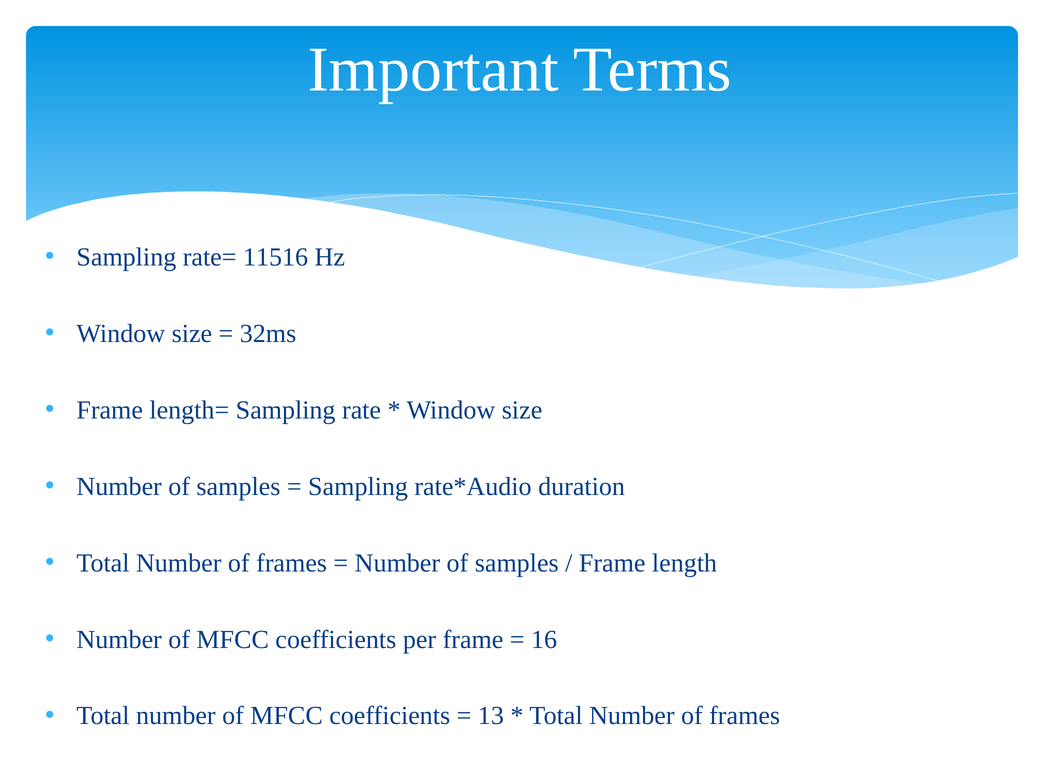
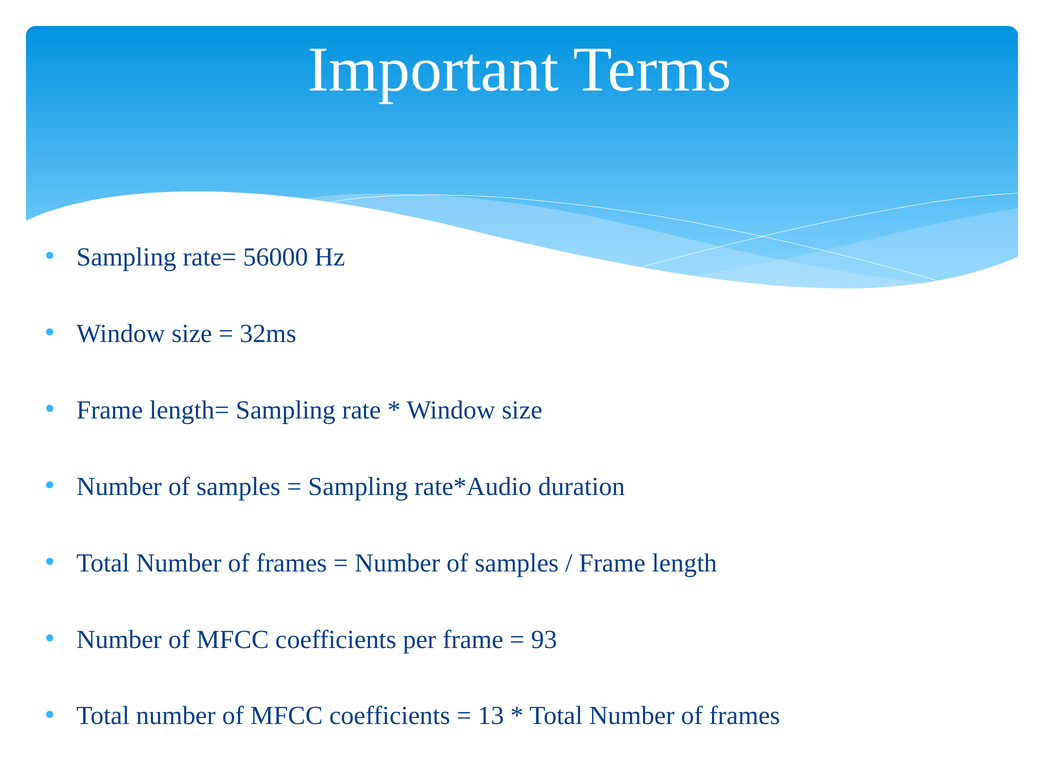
11516: 11516 -> 56000
16: 16 -> 93
